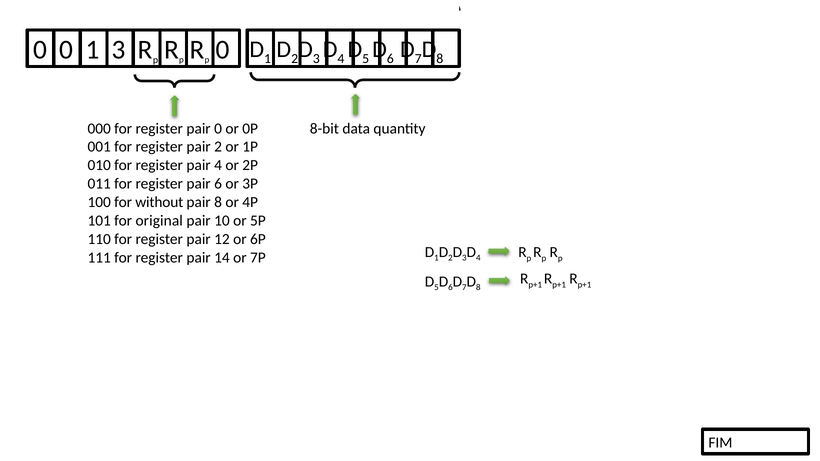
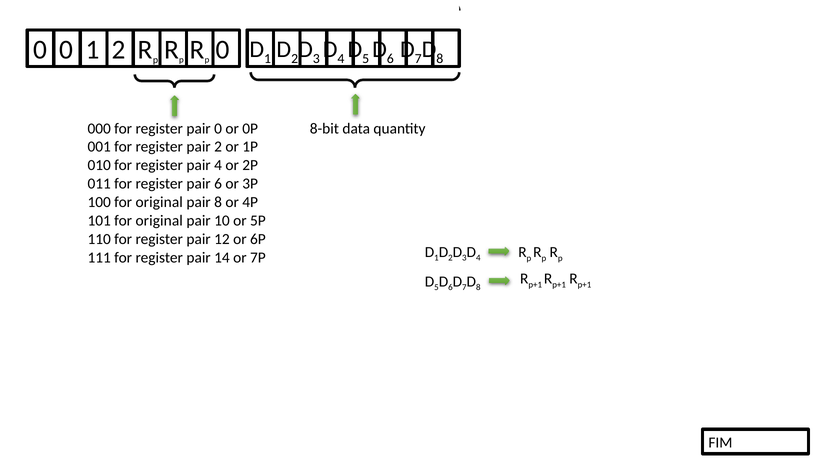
1 3: 3 -> 2
100 for without: without -> original
